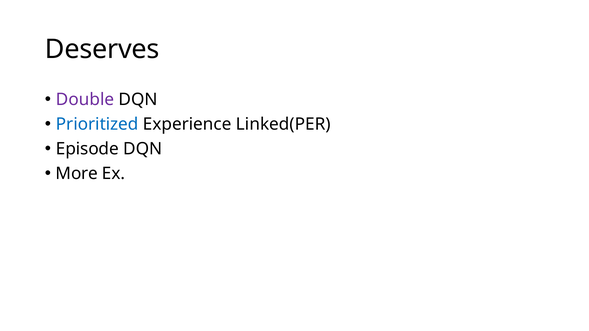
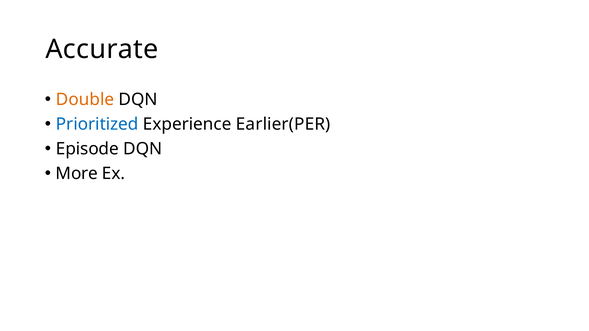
Deserves: Deserves -> Accurate
Double colour: purple -> orange
Linked(PER: Linked(PER -> Earlier(PER
